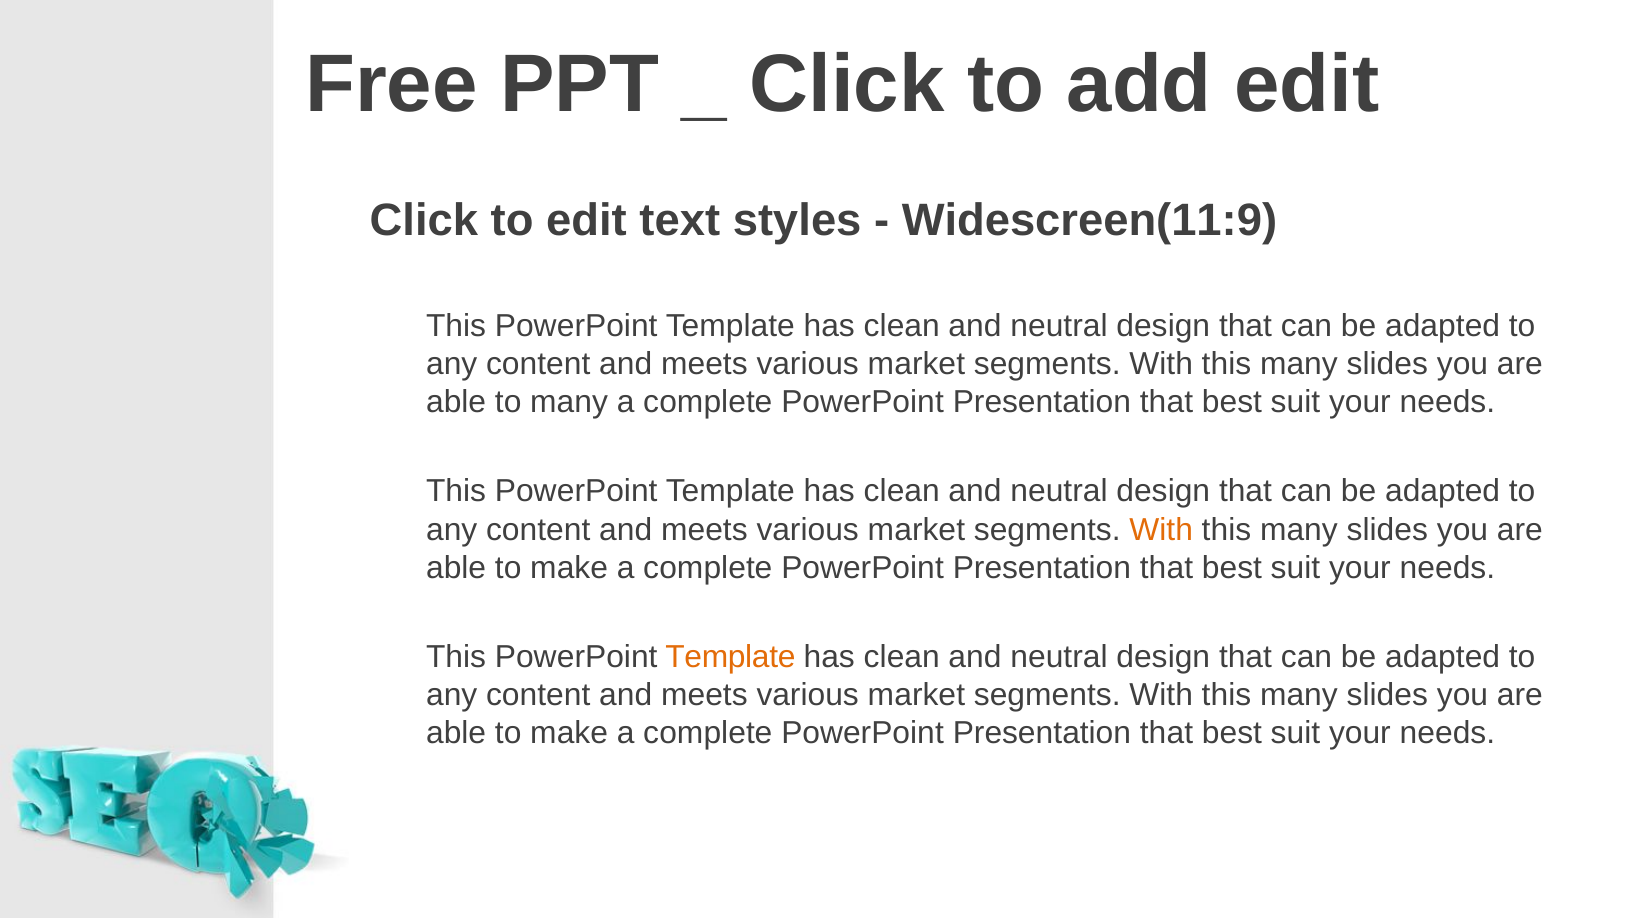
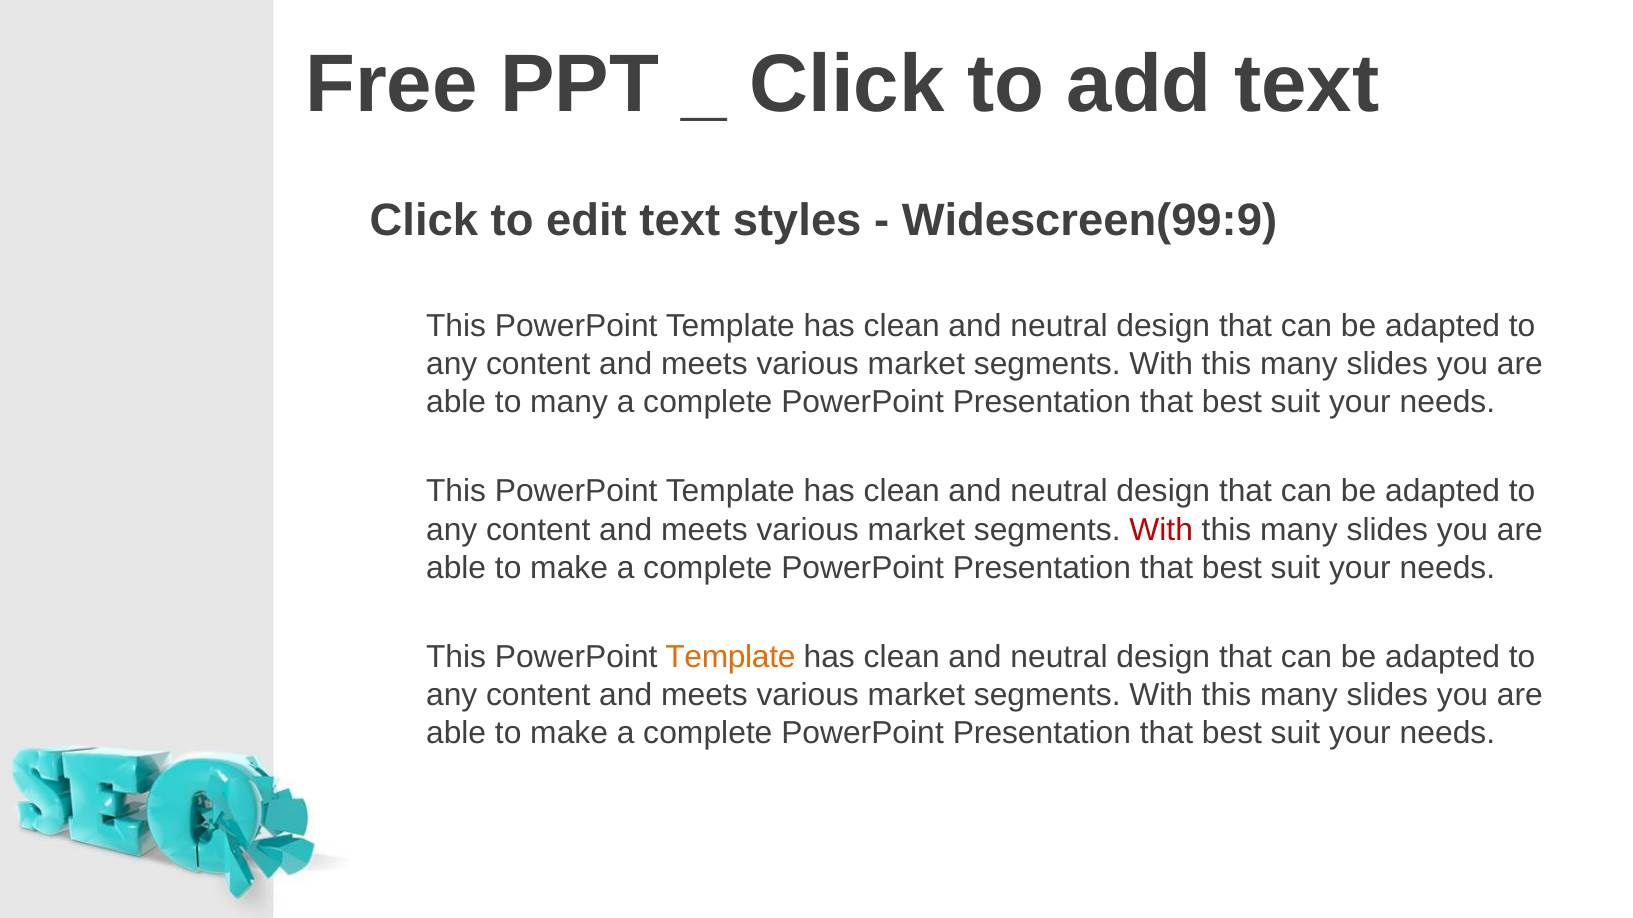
add edit: edit -> text
Widescreen(11:9: Widescreen(11:9 -> Widescreen(99:9
With at (1161, 530) colour: orange -> red
